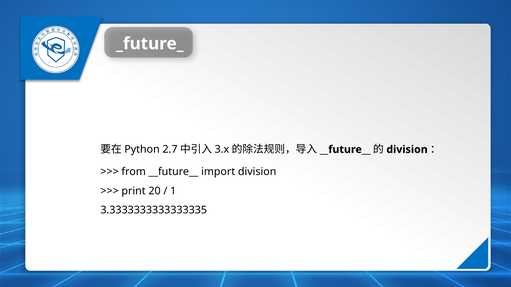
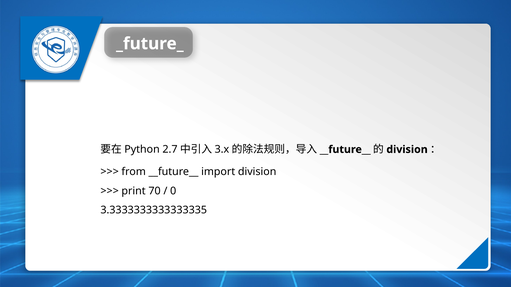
20: 20 -> 70
1: 1 -> 0
